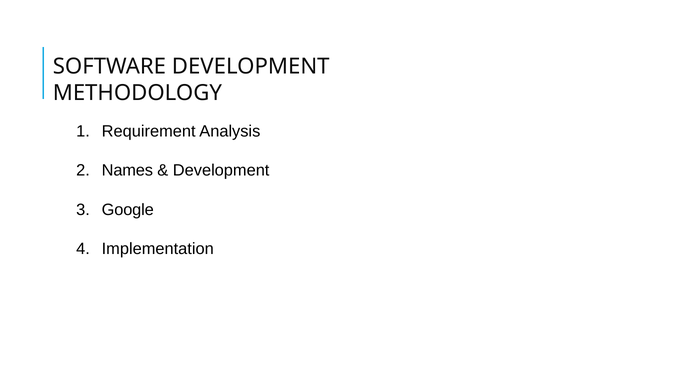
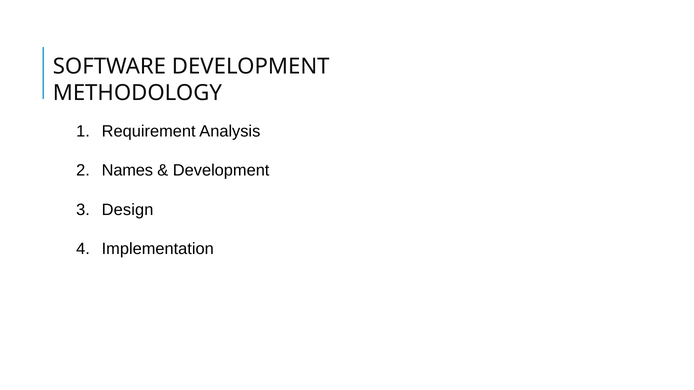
Google: Google -> Design
